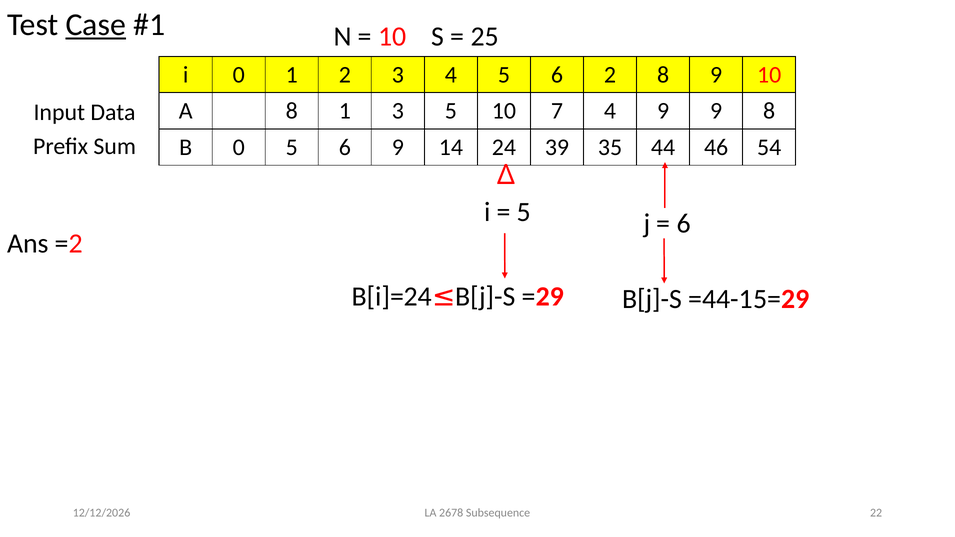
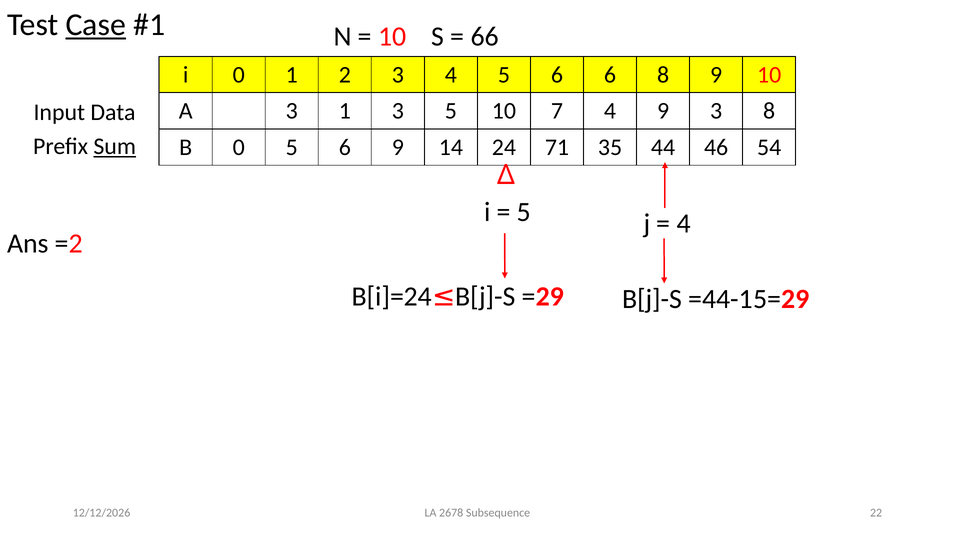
25: 25 -> 66
6 2: 2 -> 6
A 8: 8 -> 3
9 9: 9 -> 3
Sum underline: none -> present
39: 39 -> 71
6 at (684, 224): 6 -> 4
